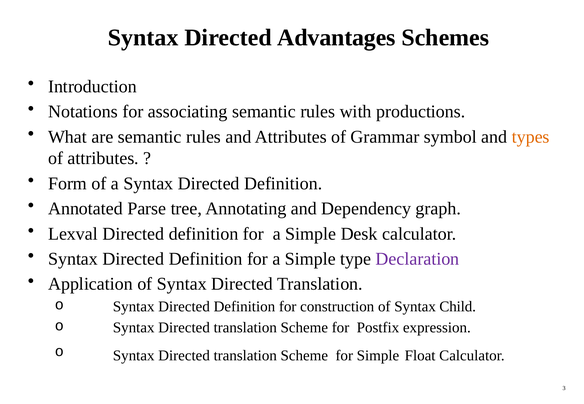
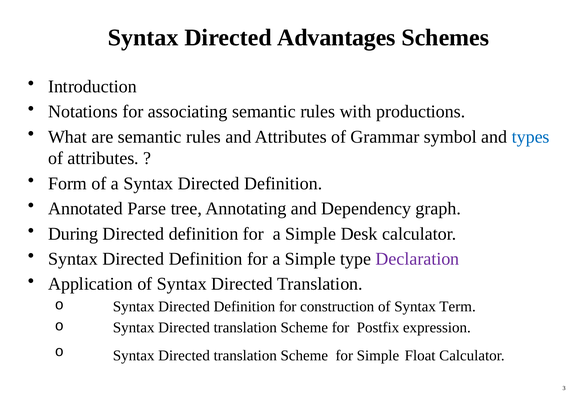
types colour: orange -> blue
Lexval: Lexval -> During
Child: Child -> Term
